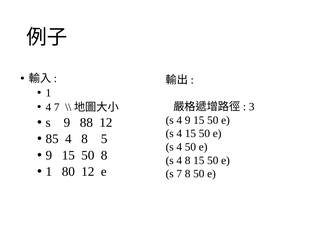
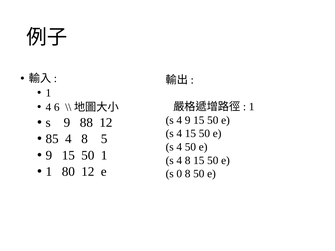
4 7: 7 -> 6
3 at (252, 107): 3 -> 1
50 8: 8 -> 1
s 7: 7 -> 0
